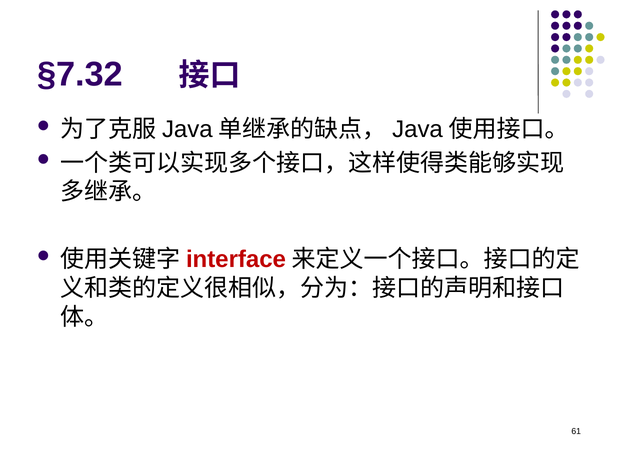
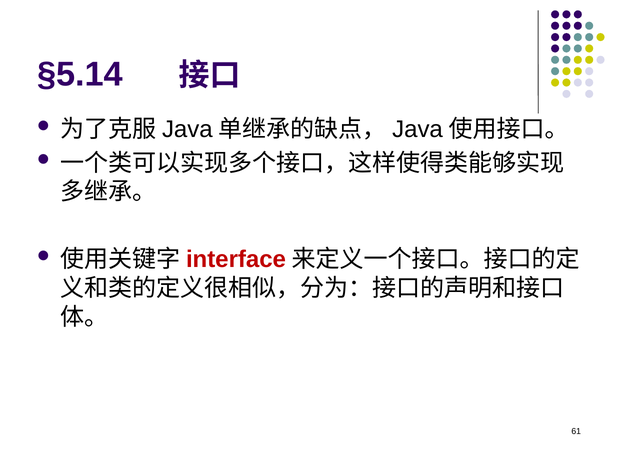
§7.32: §7.32 -> §5.14
